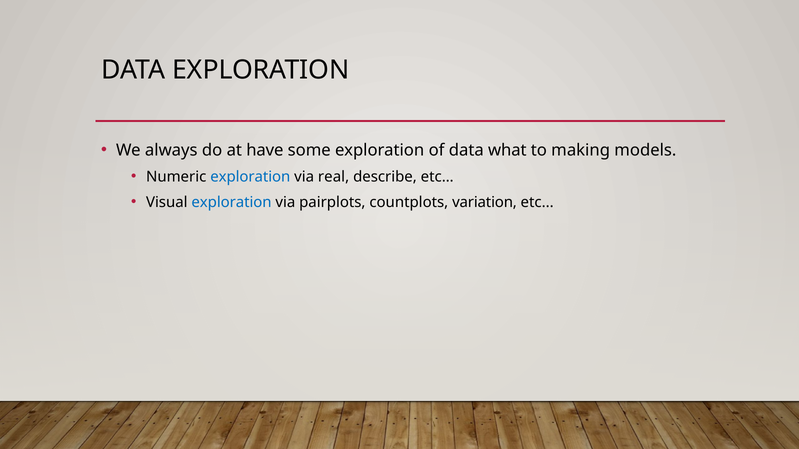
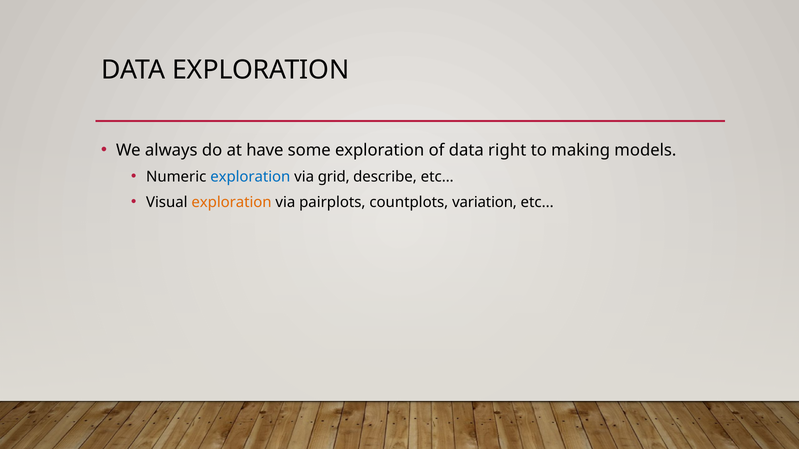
what: what -> right
real: real -> grid
exploration at (232, 203) colour: blue -> orange
